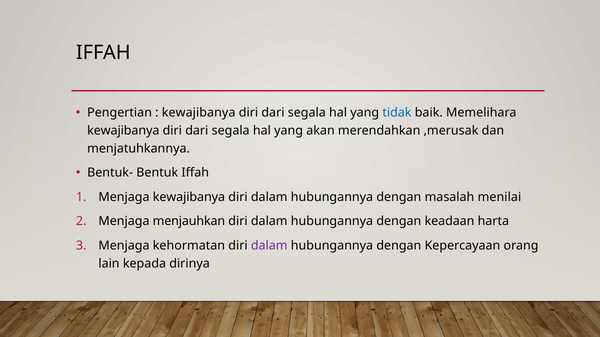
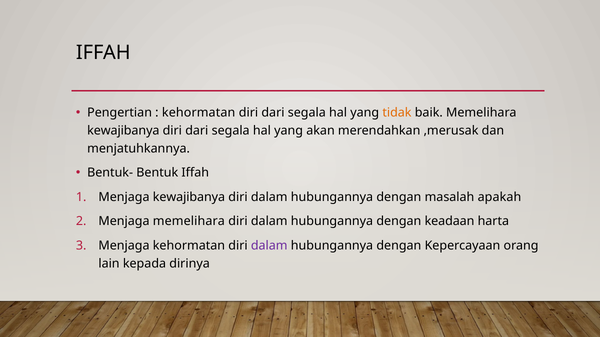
kewajibanya at (199, 113): kewajibanya -> kehormatan
tidak colour: blue -> orange
menilai: menilai -> apakah
Menjaga menjauhkan: menjauhkan -> memelihara
